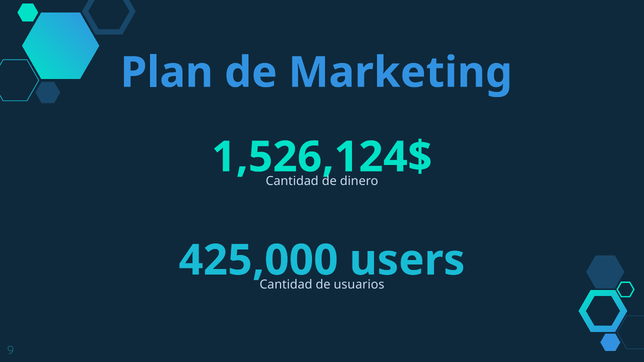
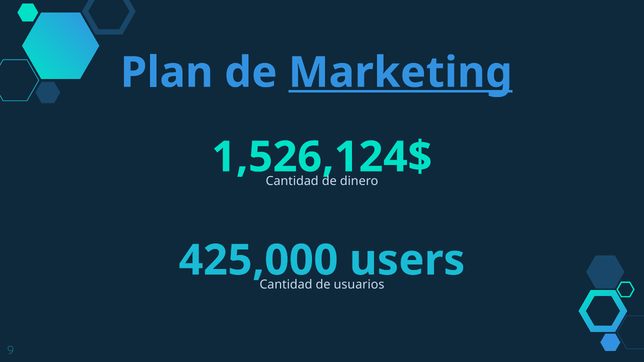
Marketing underline: none -> present
